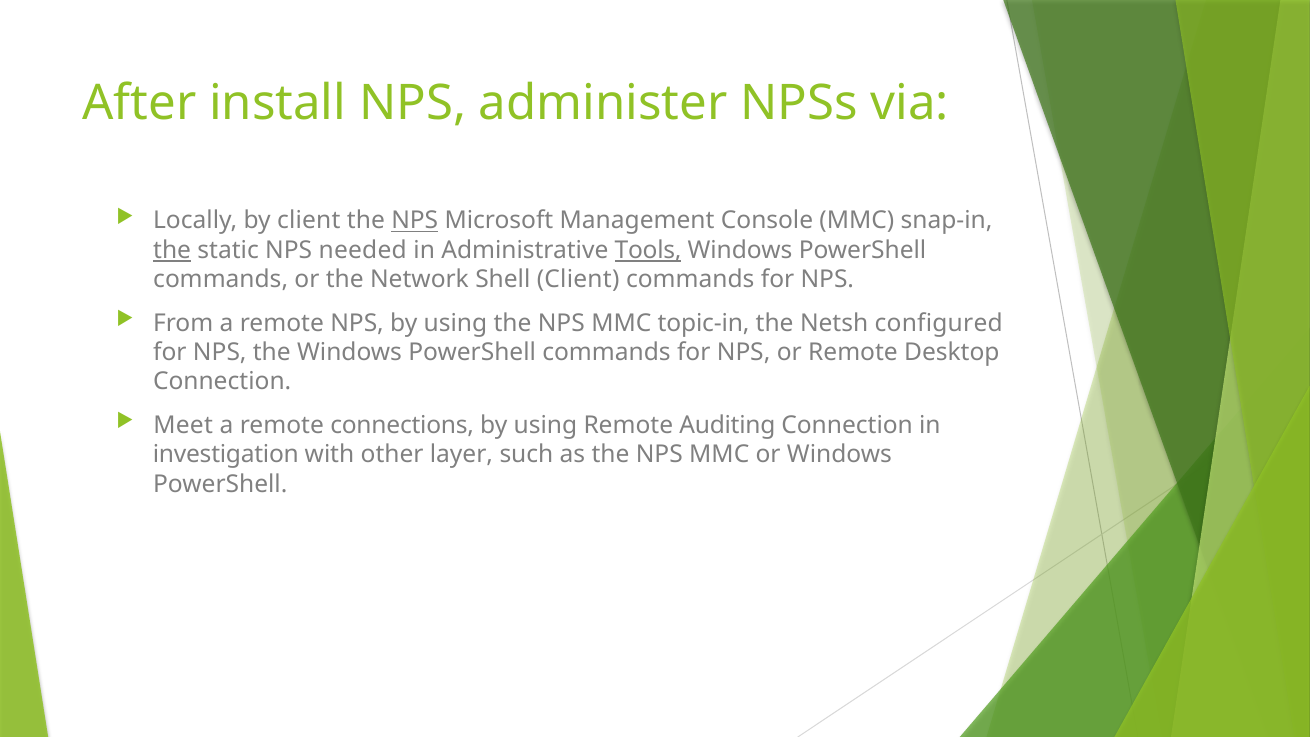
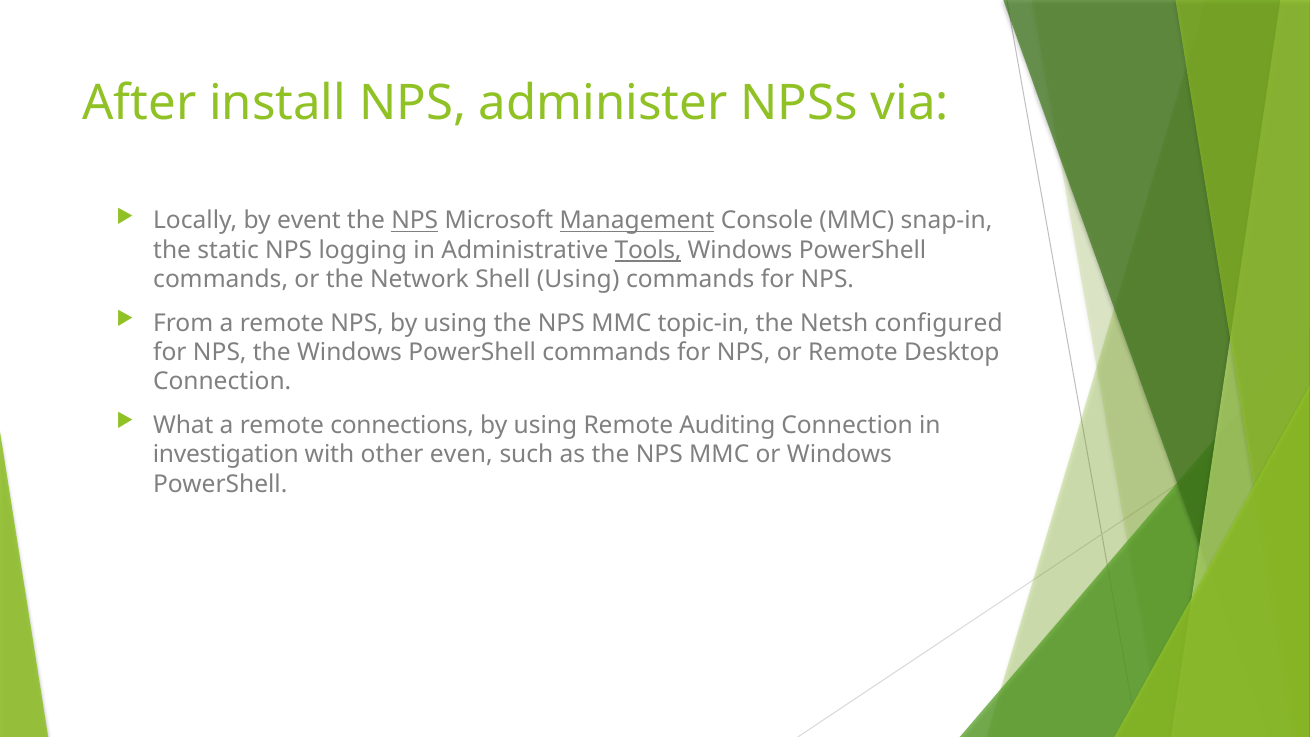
by client: client -> event
Management underline: none -> present
the at (172, 250) underline: present -> none
needed: needed -> logging
Shell Client: Client -> Using
Meet: Meet -> What
layer: layer -> even
